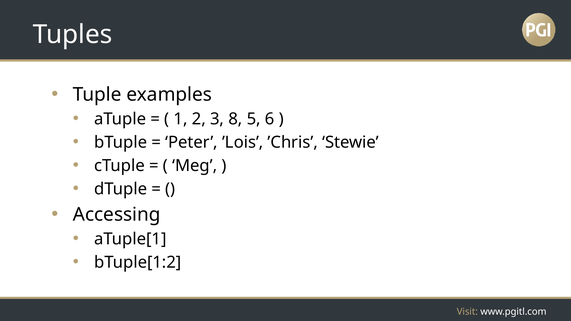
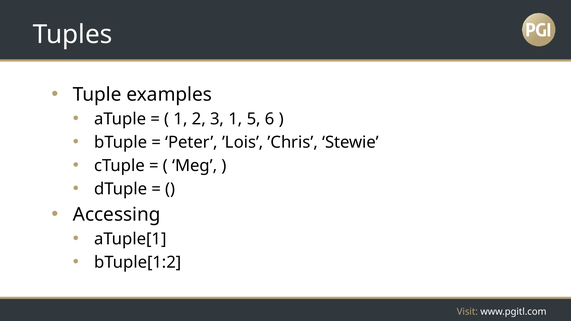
3 8: 8 -> 1
